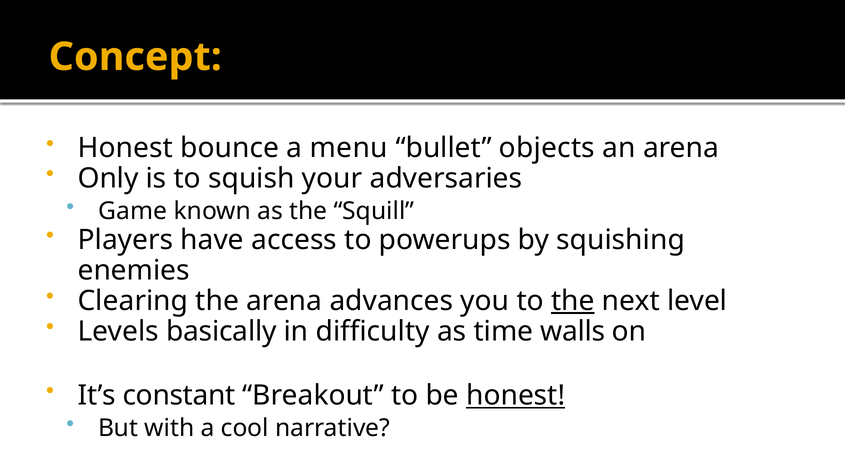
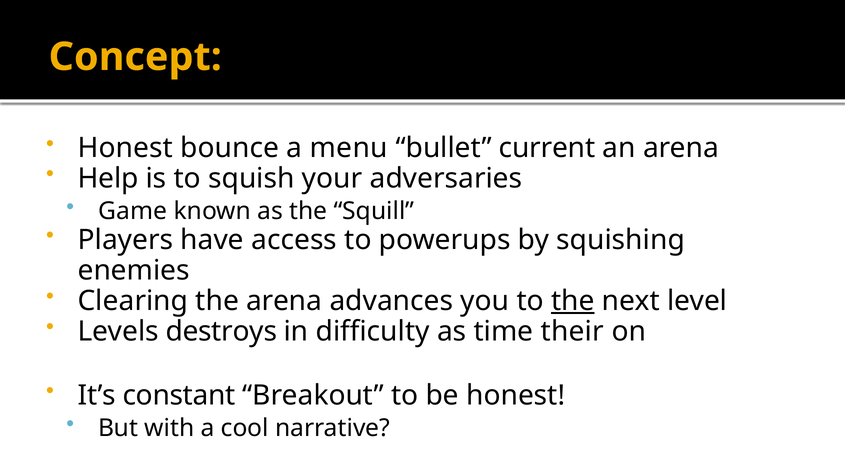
objects: objects -> current
Only: Only -> Help
basically: basically -> destroys
walls: walls -> their
honest at (516, 396) underline: present -> none
